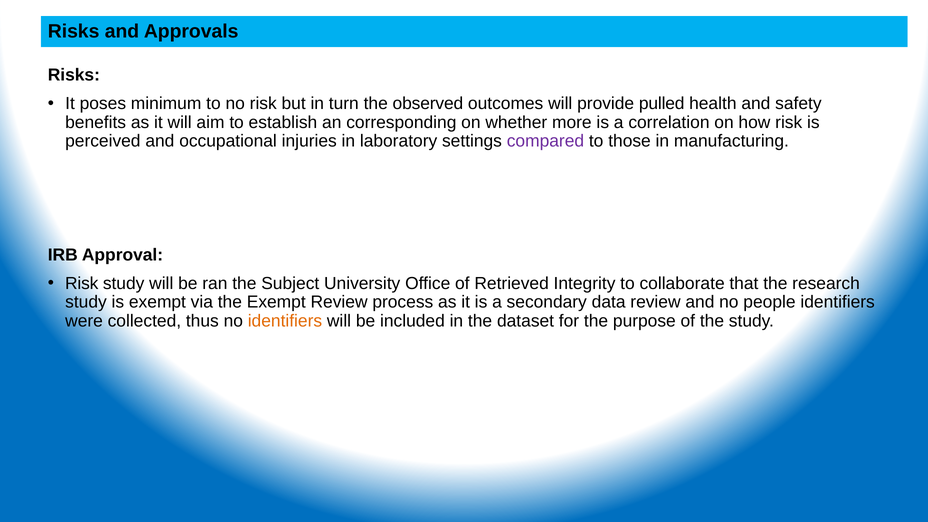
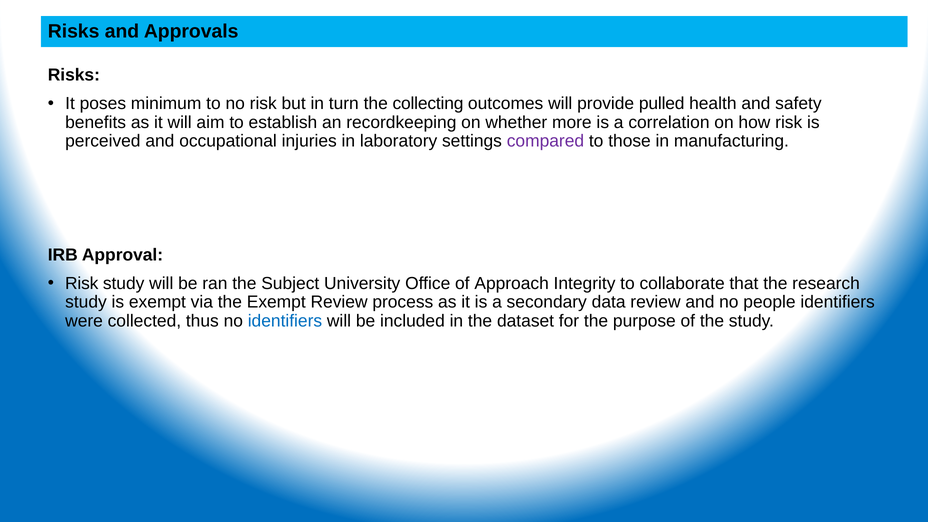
observed: observed -> collecting
corresponding: corresponding -> recordkeeping
Retrieved: Retrieved -> Approach
identifiers at (285, 321) colour: orange -> blue
